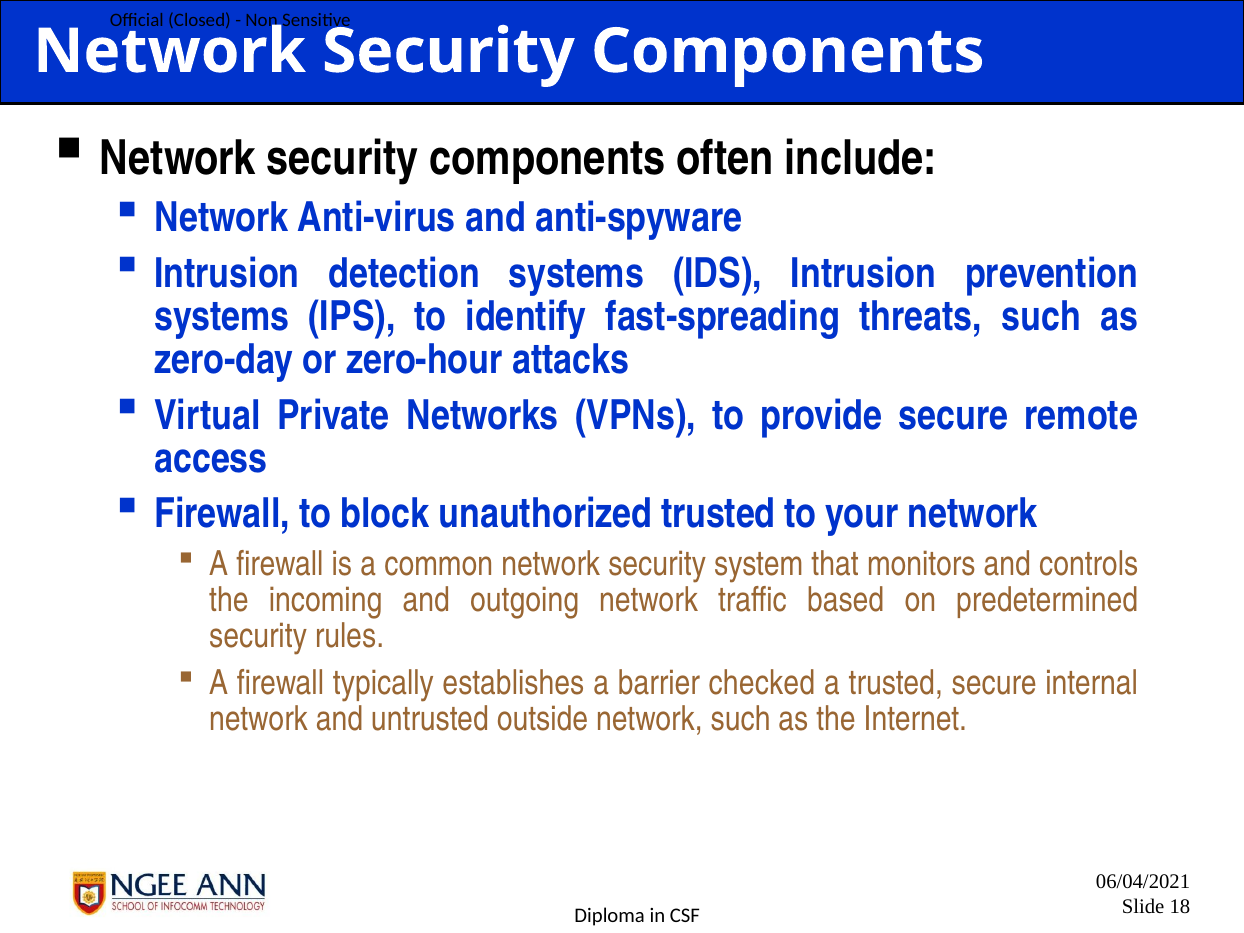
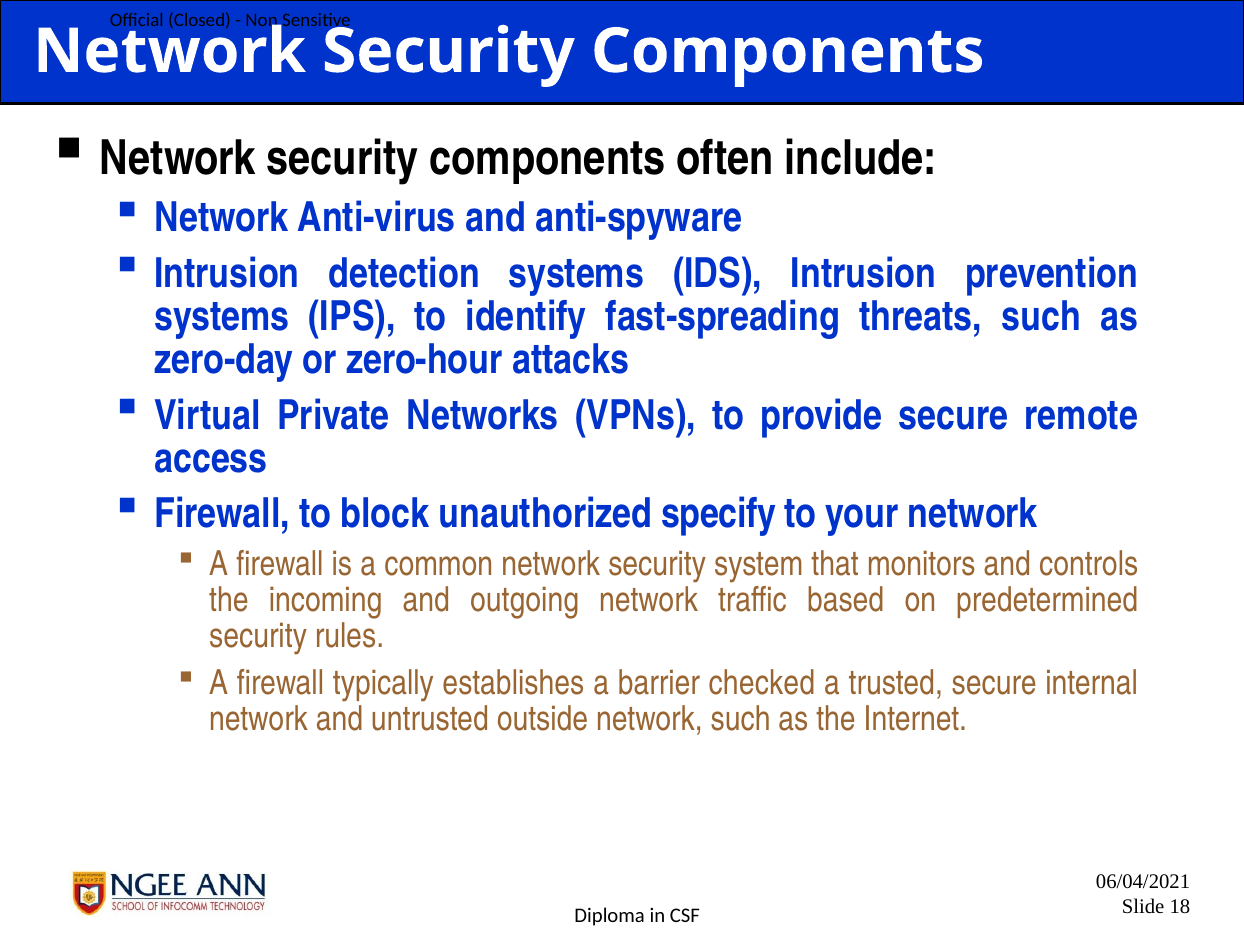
unauthorized trusted: trusted -> specify
